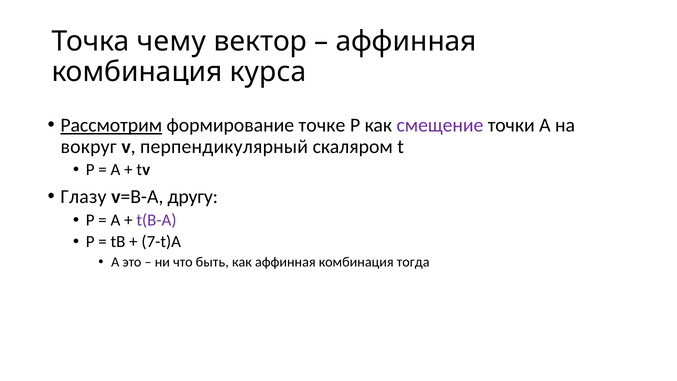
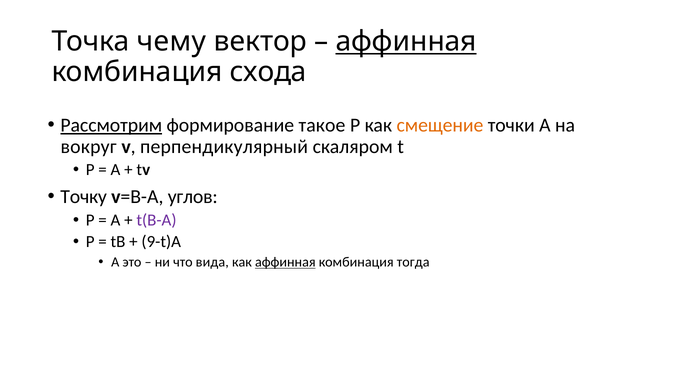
аффинная at (406, 42) underline: none -> present
курса: курса -> схода
точке: точке -> такое
смещение colour: purple -> orange
Глазу: Глазу -> Точку
другу: другу -> углов
7-t)A: 7-t)A -> 9-t)A
быть: быть -> вида
аффинная at (285, 262) underline: none -> present
